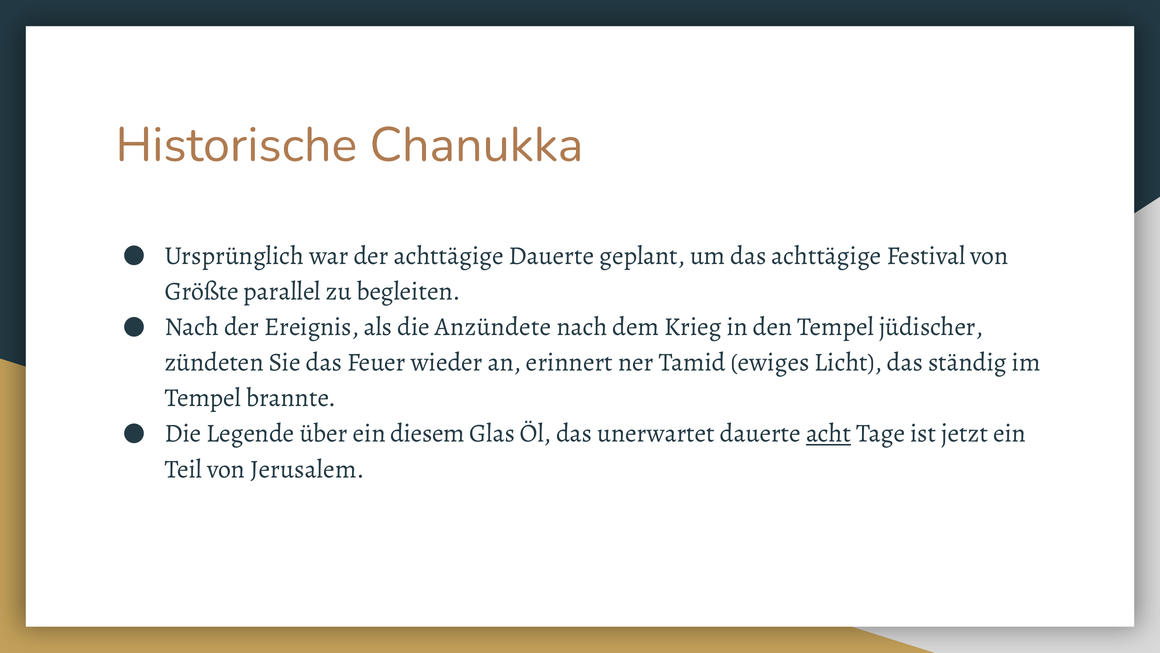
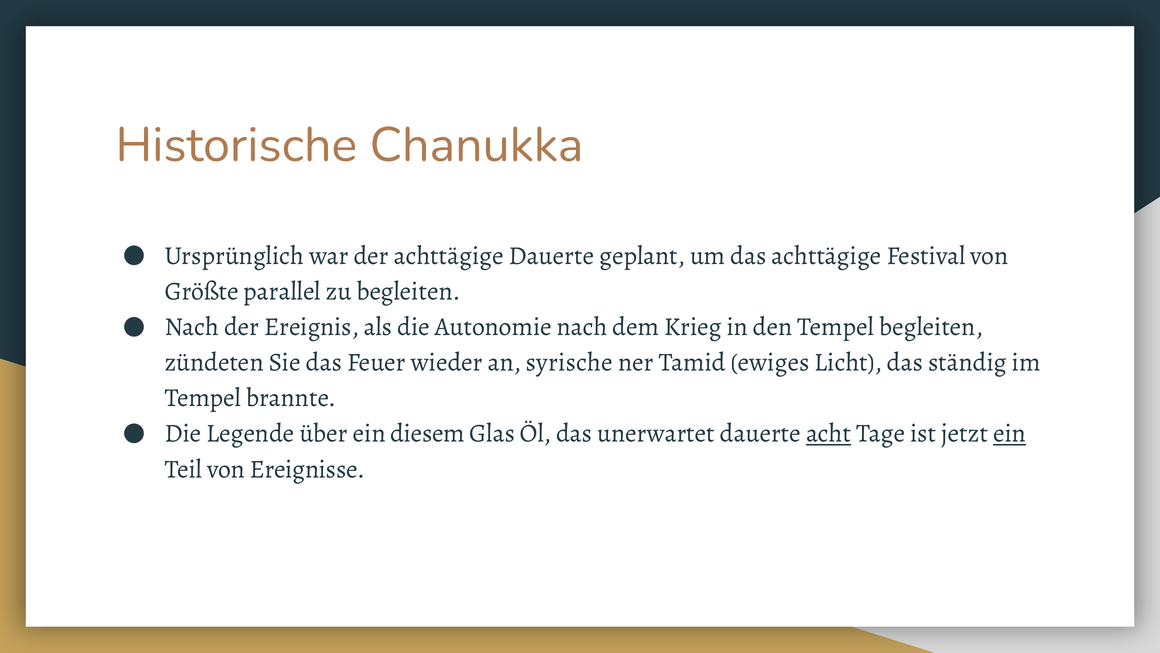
Anzündete: Anzündete -> Autonomie
Tempel jüdischer: jüdischer -> begleiten
erinnert: erinnert -> syrische
ein at (1009, 433) underline: none -> present
Jerusalem: Jerusalem -> Ereignisse
